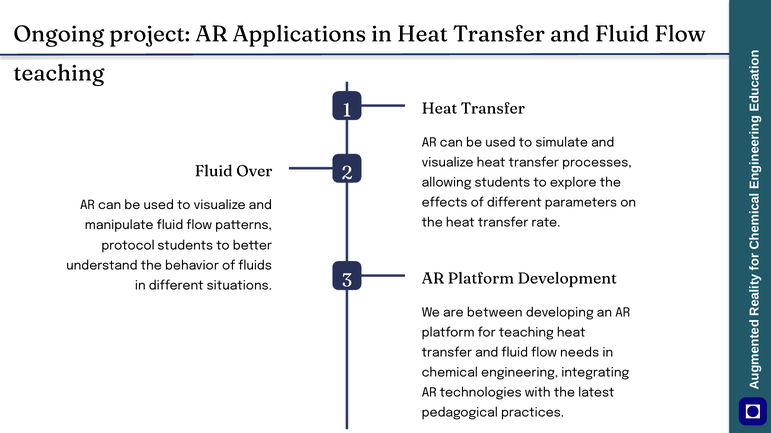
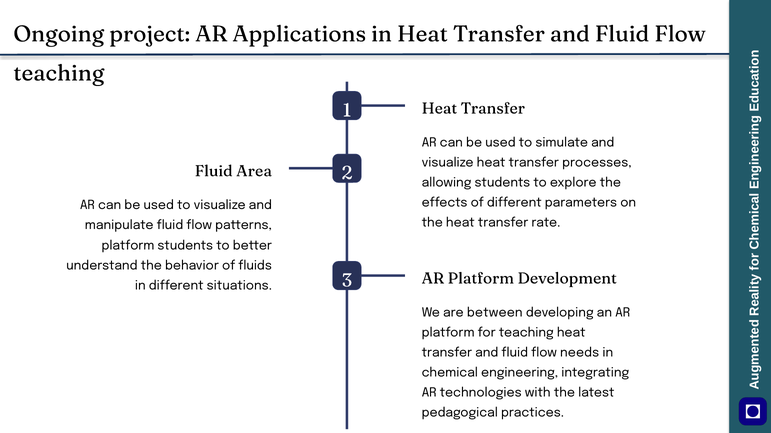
Over: Over -> Area
protocol at (128, 246): protocol -> platform
